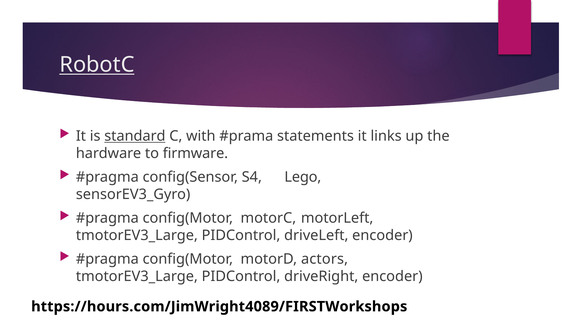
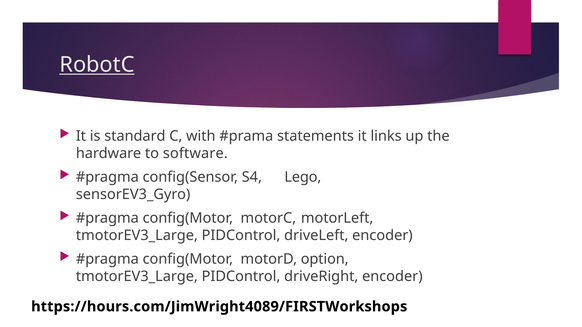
standard underline: present -> none
firmware: firmware -> software
actors: actors -> option
